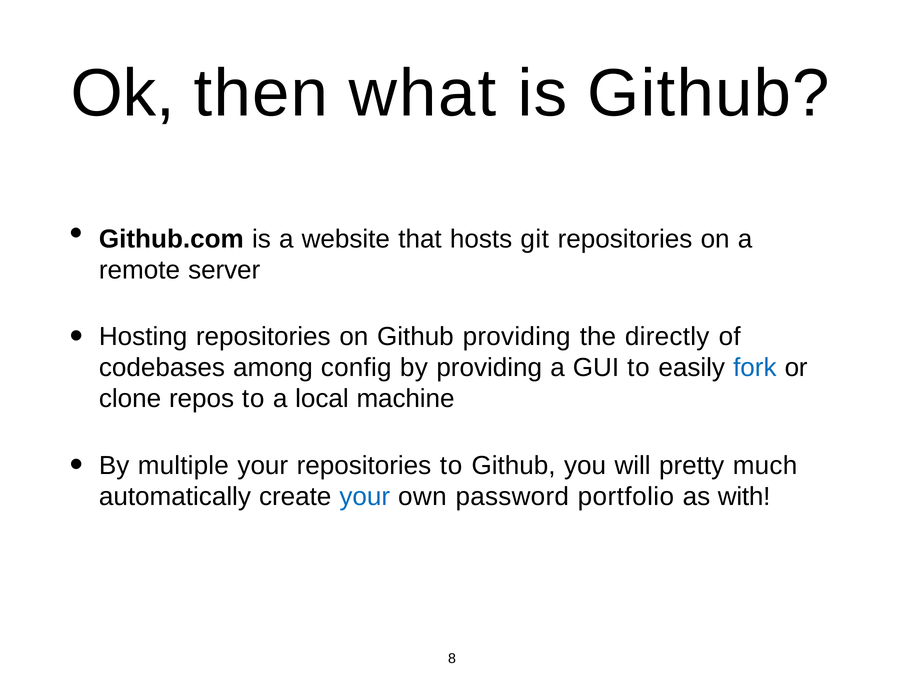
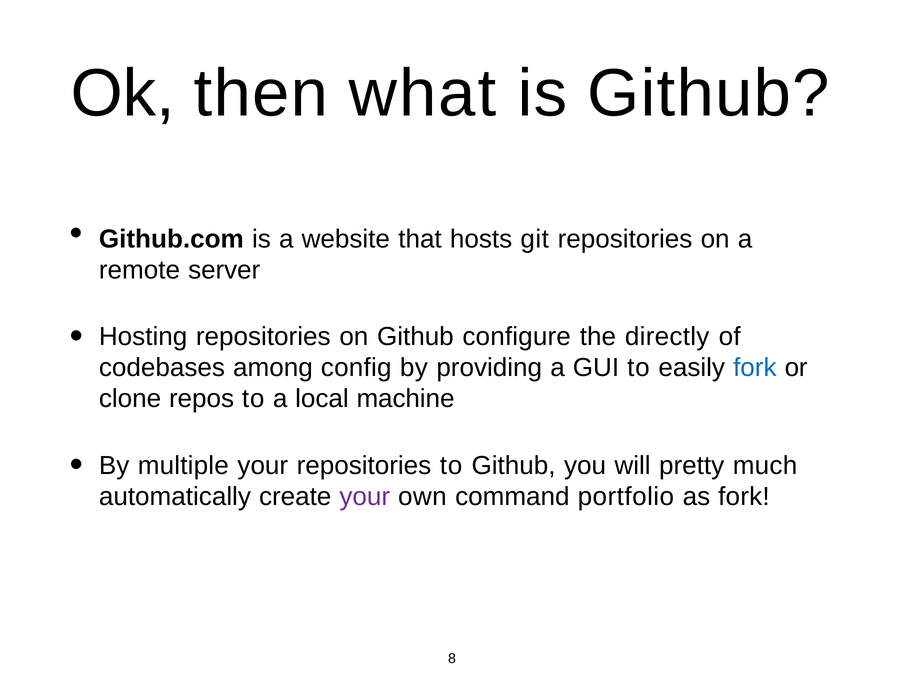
Github providing: providing -> configure
your at (365, 496) colour: blue -> purple
password: password -> command
as with: with -> fork
